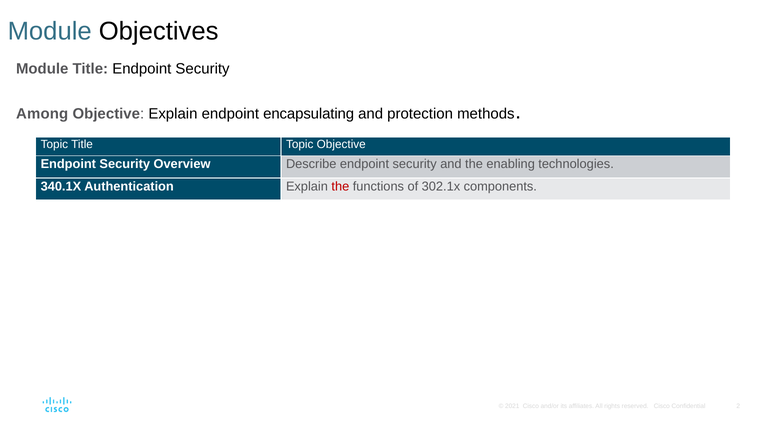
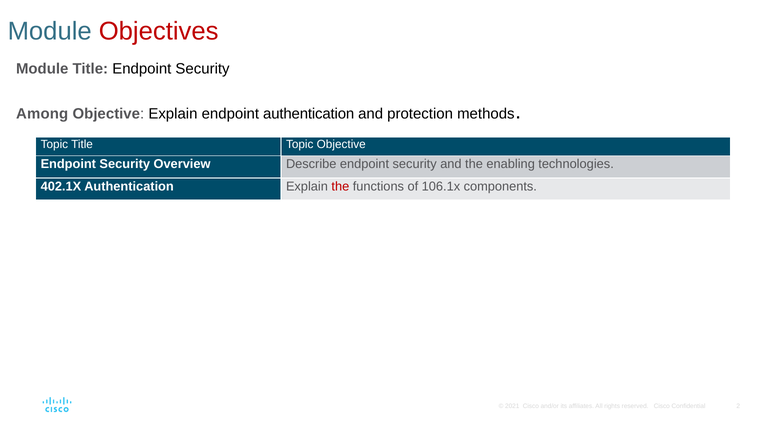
Objectives colour: black -> red
endpoint encapsulating: encapsulating -> authentication
340.1X: 340.1X -> 402.1X
302.1x: 302.1x -> 106.1x
